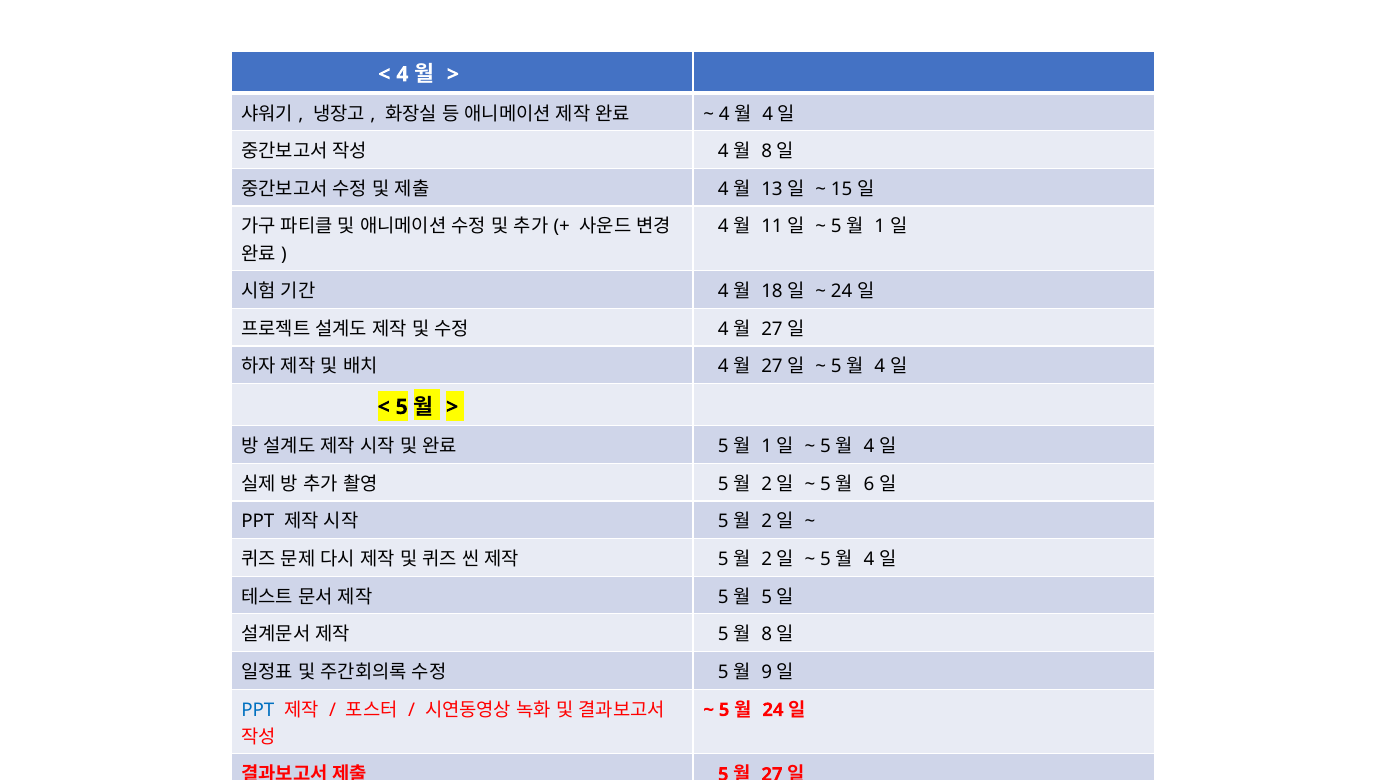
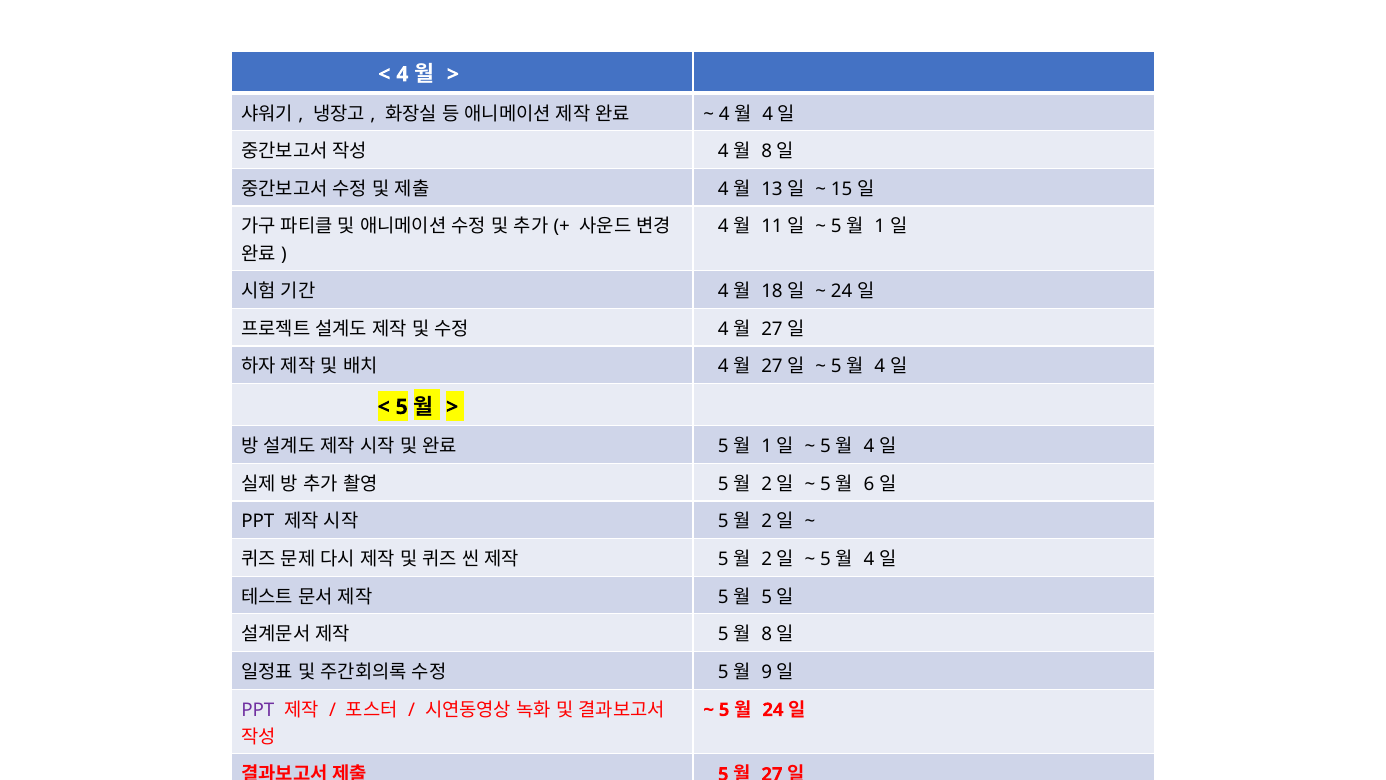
PPT at (258, 709) colour: blue -> purple
